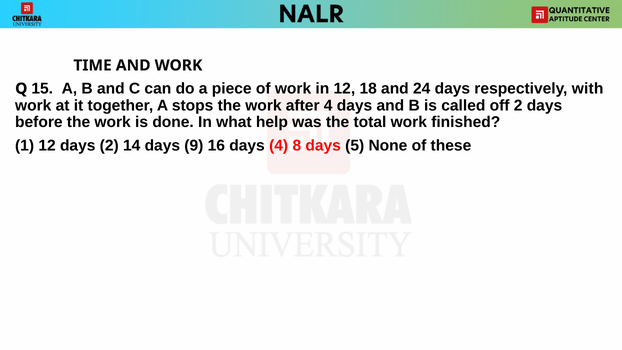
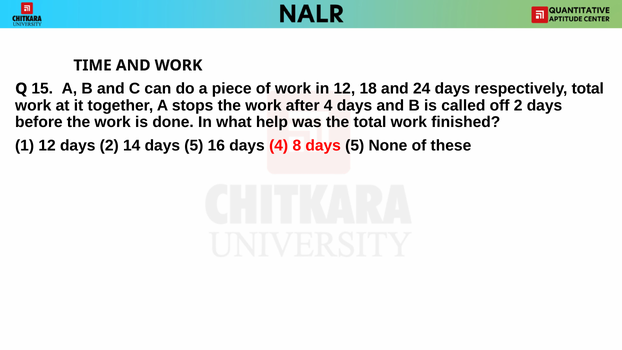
respectively with: with -> total
14 days 9: 9 -> 5
